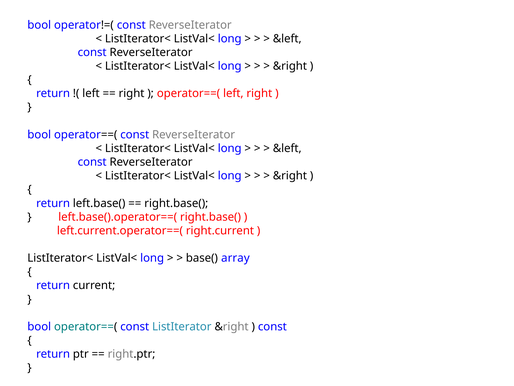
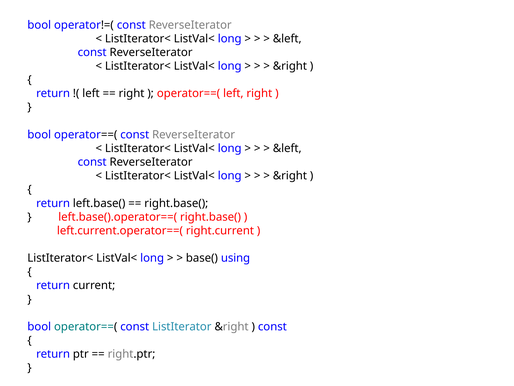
array: array -> using
